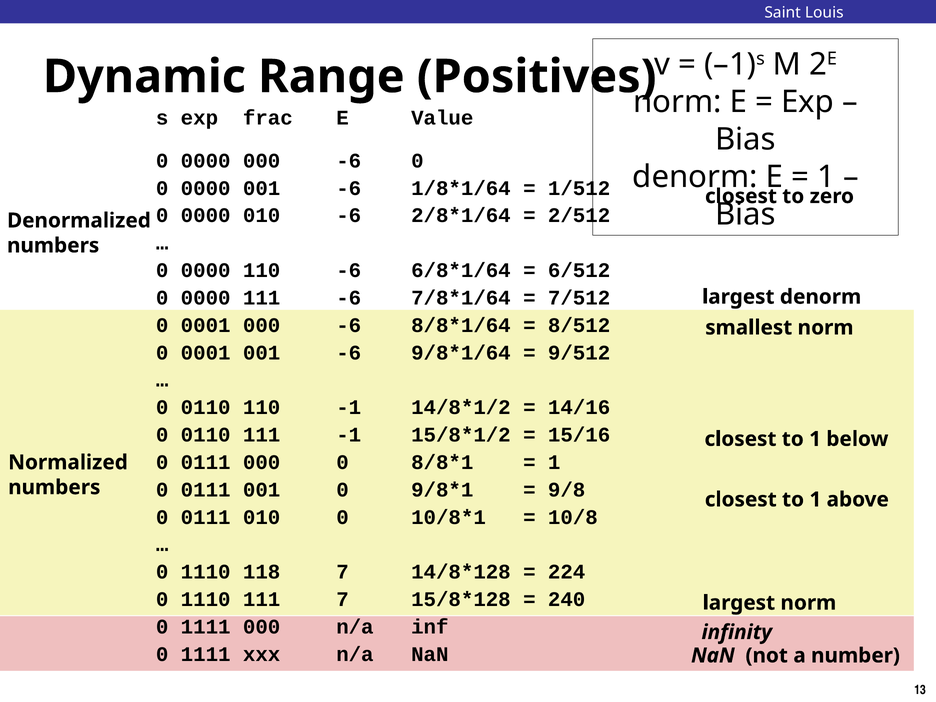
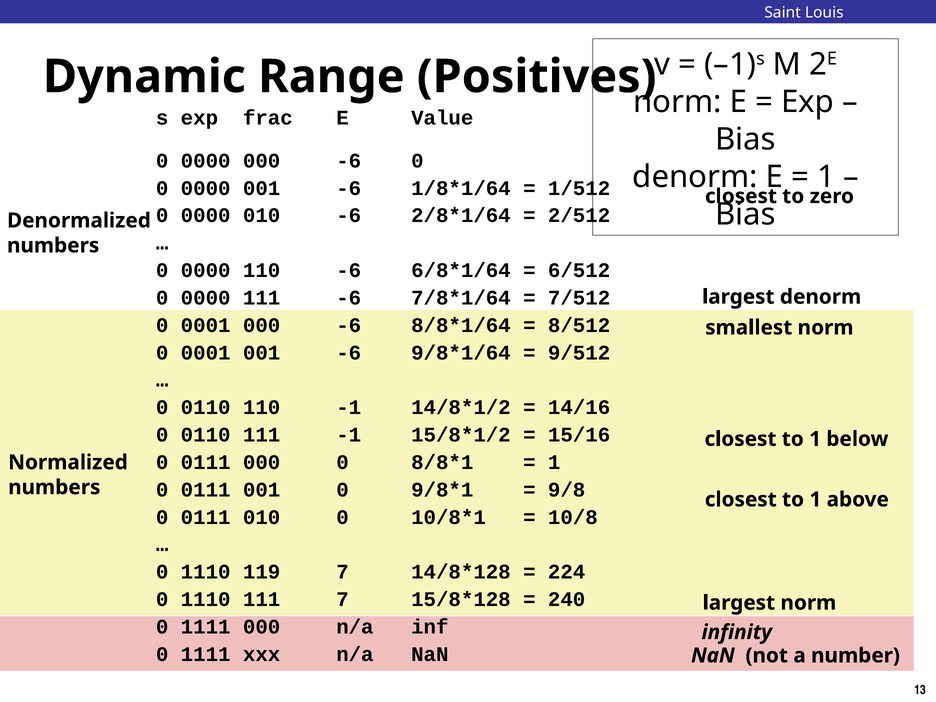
118: 118 -> 119
